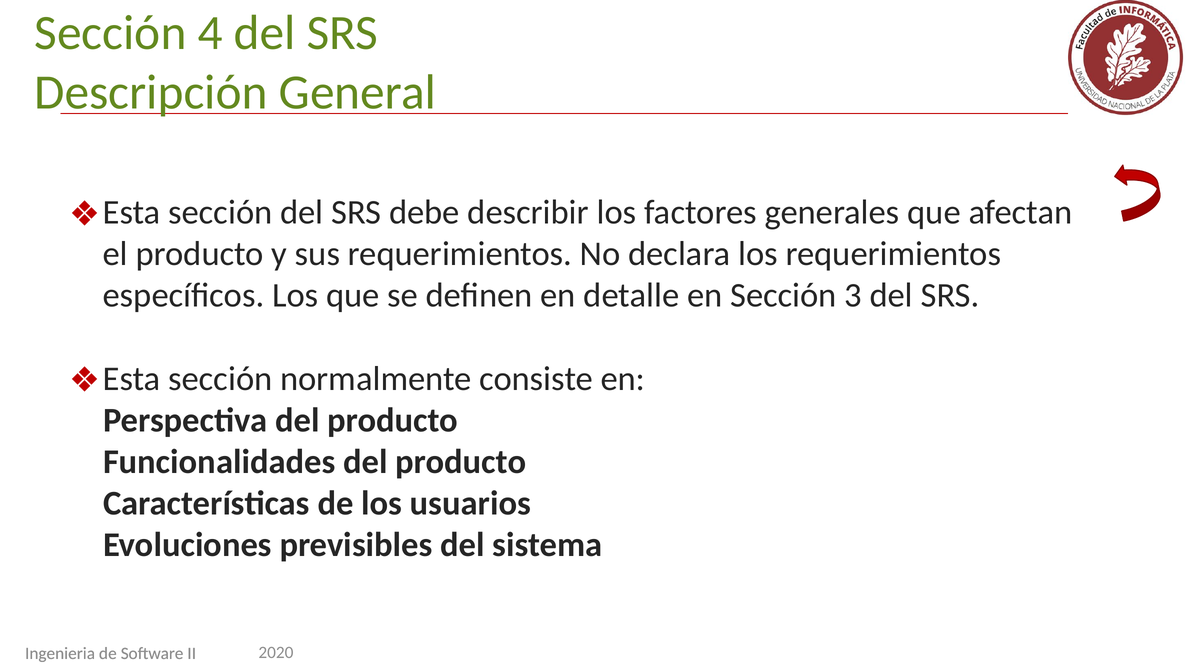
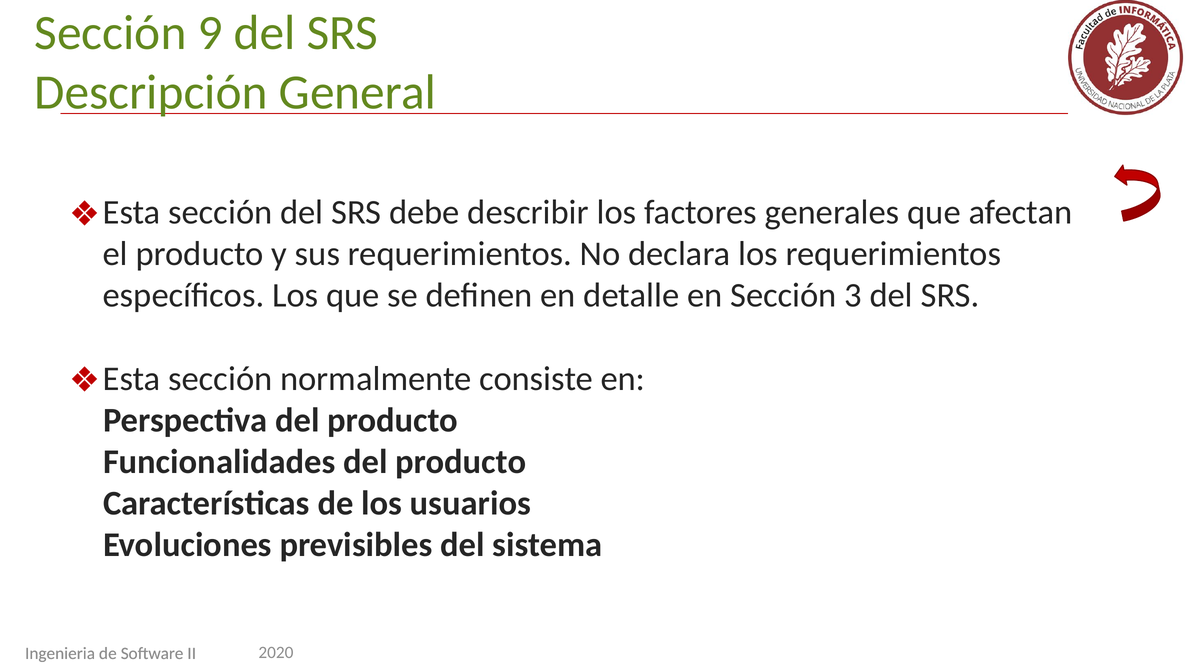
4: 4 -> 9
